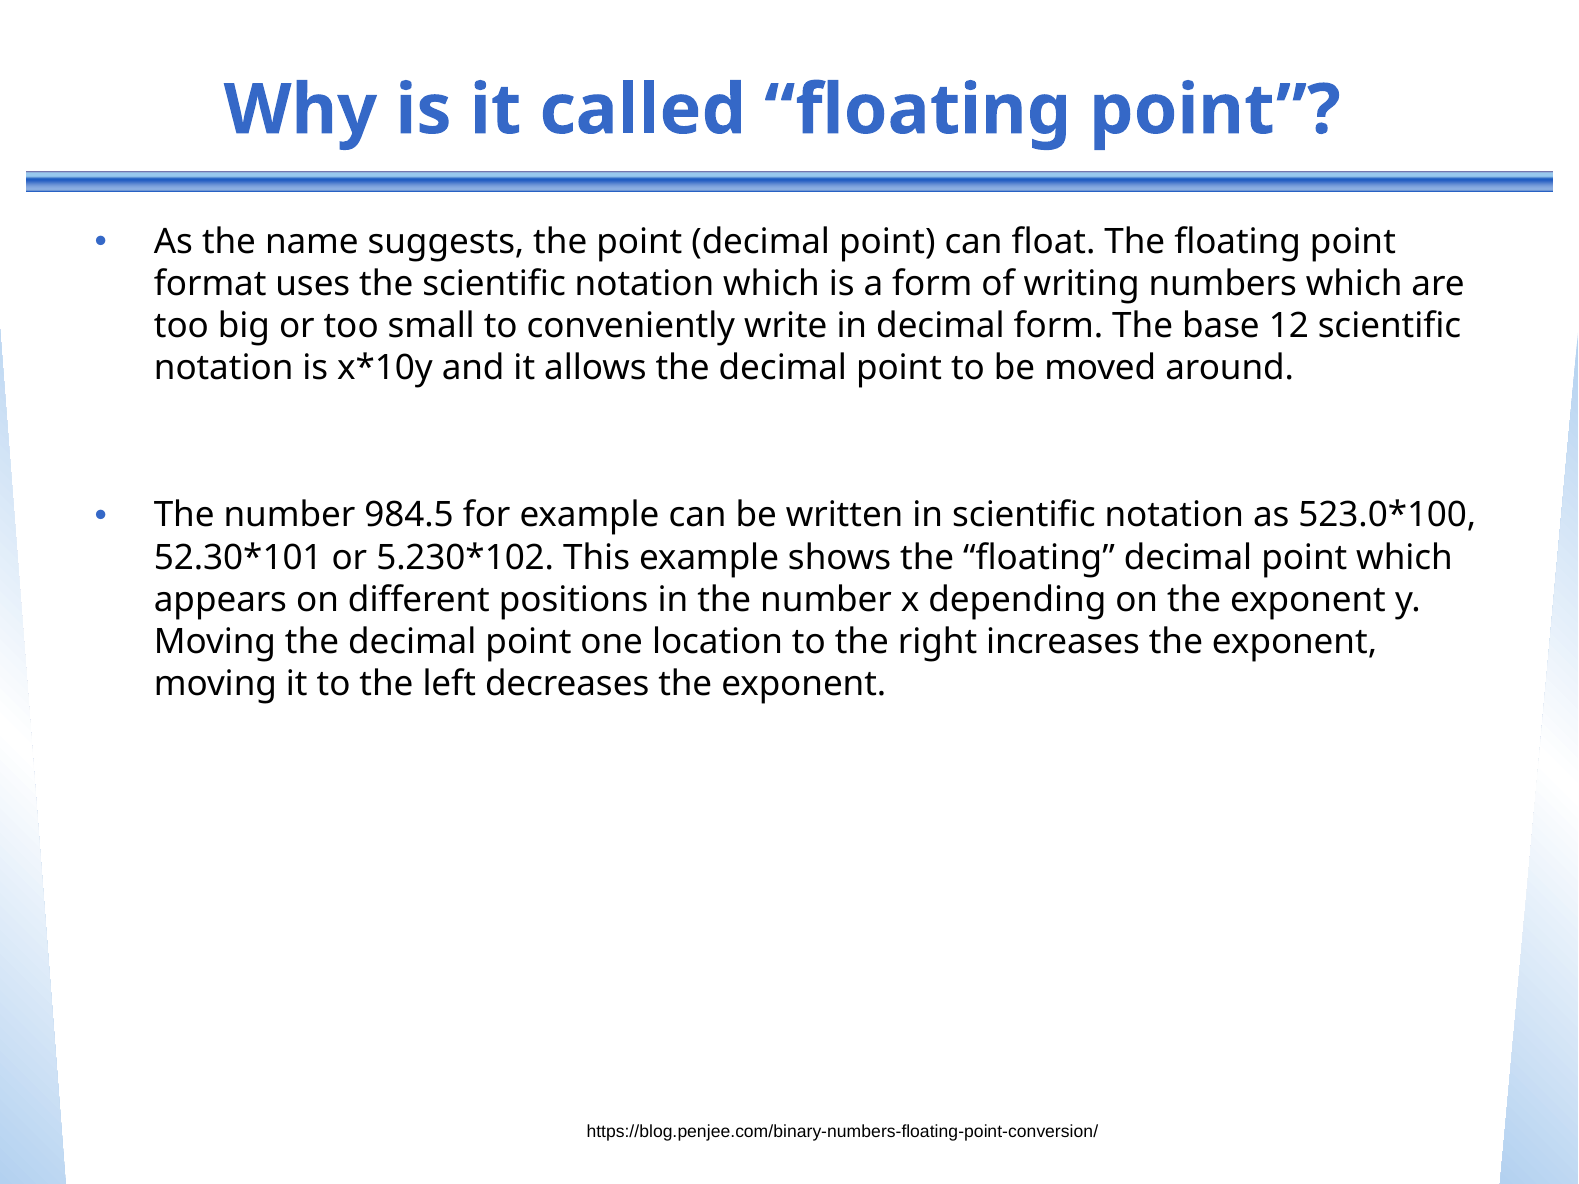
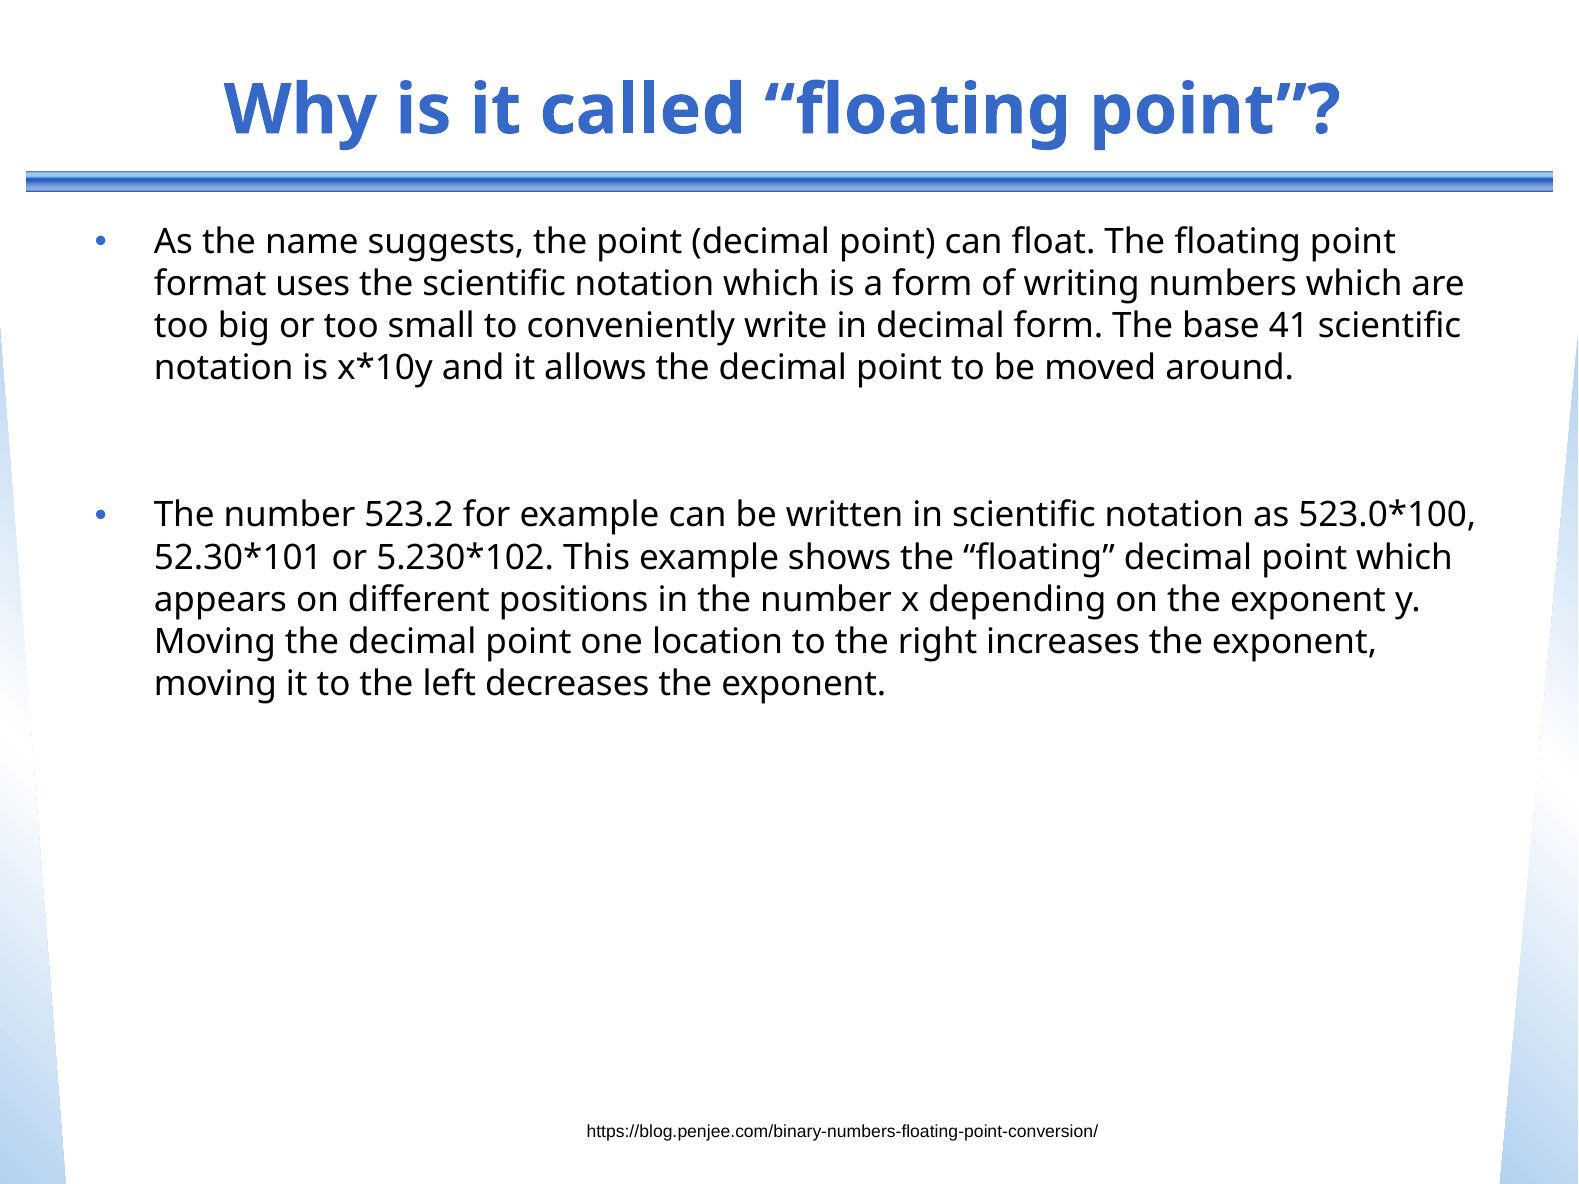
12: 12 -> 41
984.5: 984.5 -> 523.2
